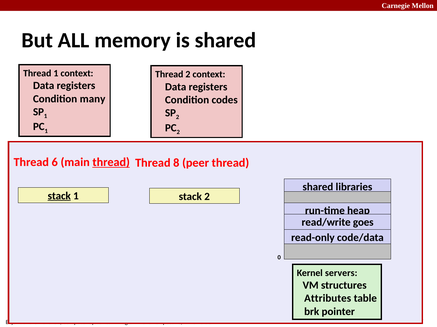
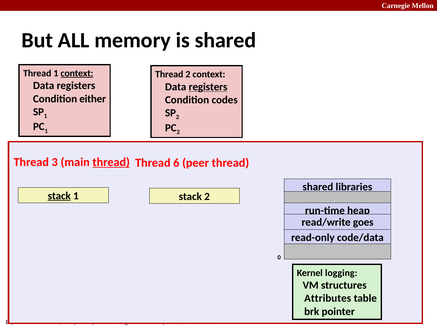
context at (77, 73) underline: none -> present
registers at (208, 87) underline: none -> present
many: many -> either
6: 6 -> 3
8: 8 -> 6
servers: servers -> logging
